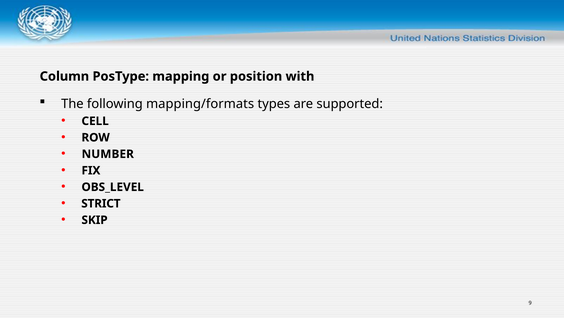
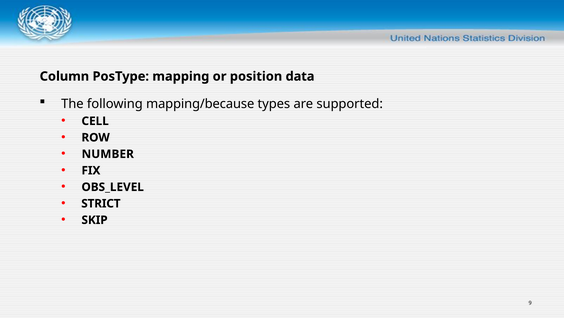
with: with -> data
mapping/formats: mapping/formats -> mapping/because
